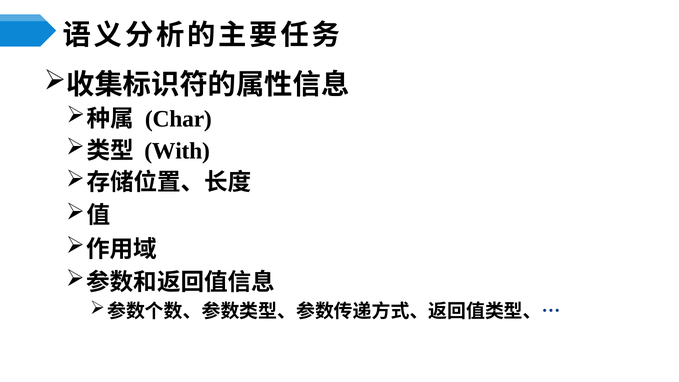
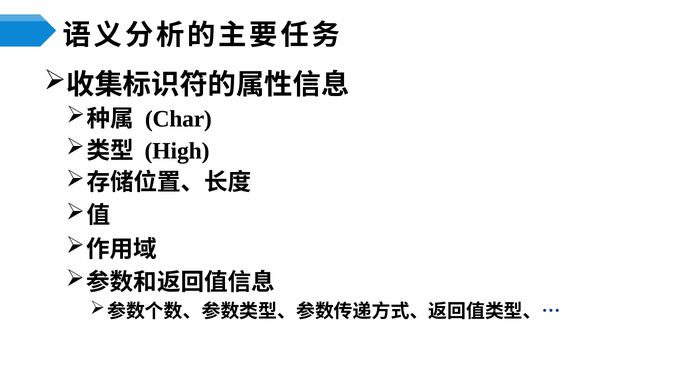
With: With -> High
